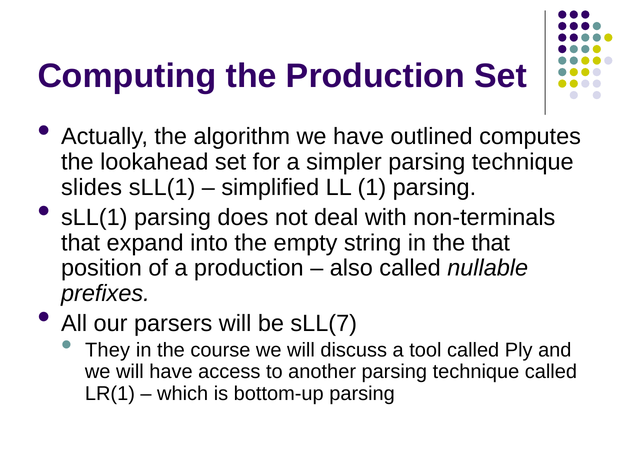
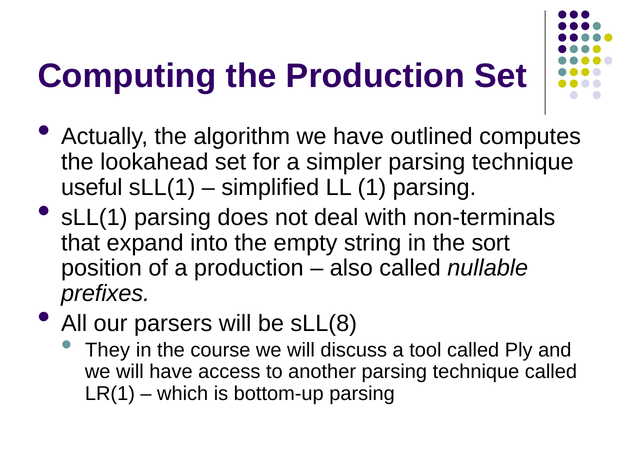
slides: slides -> useful
the that: that -> sort
sLL(7: sLL(7 -> sLL(8
